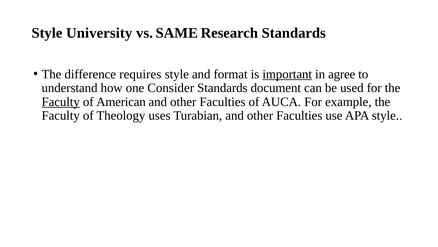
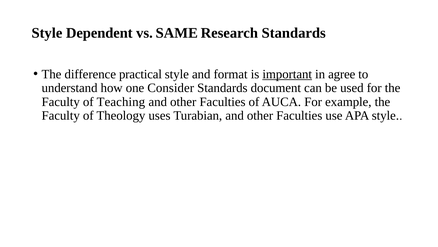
University: University -> Dependent
requires: requires -> practical
Faculty at (61, 102) underline: present -> none
American: American -> Teaching
